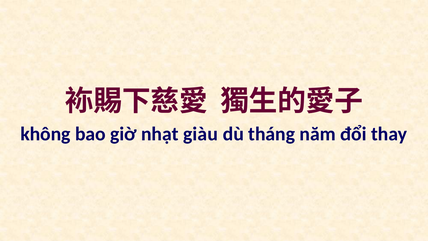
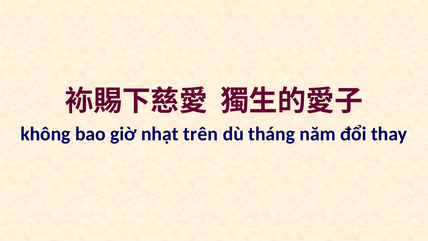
giàu: giàu -> trên
